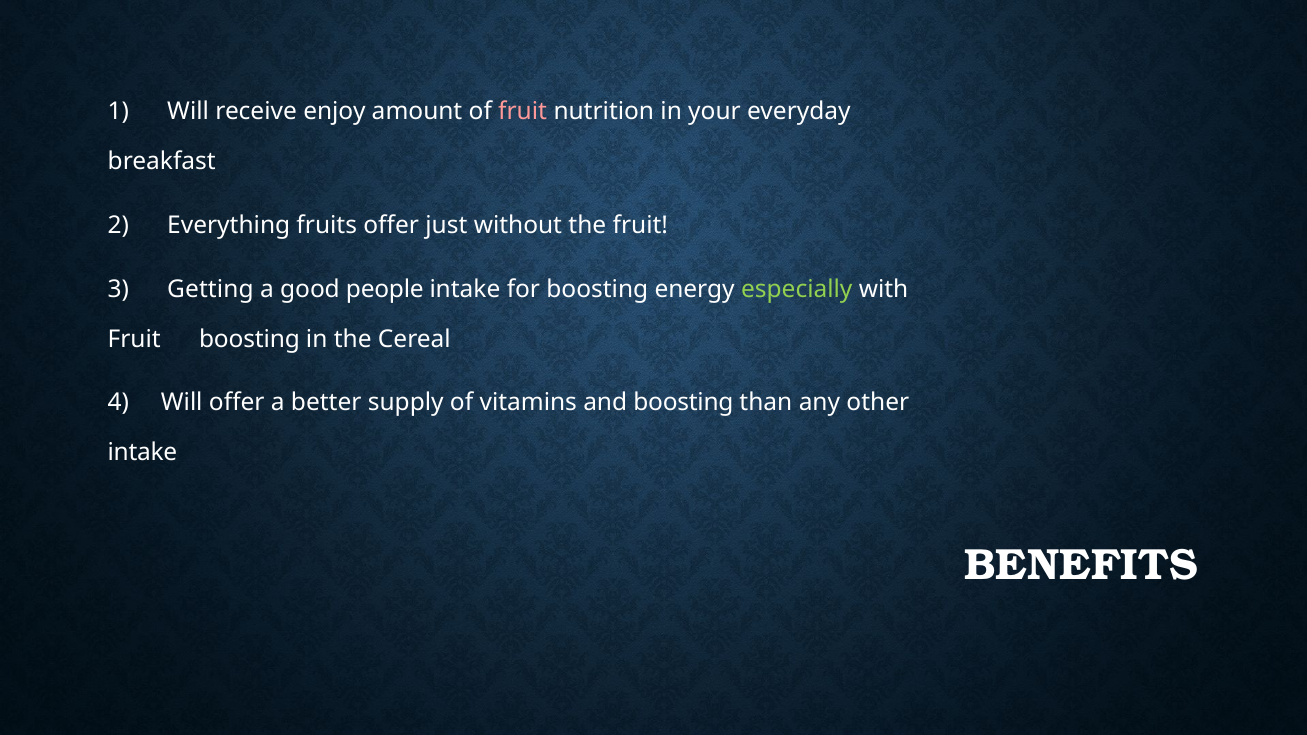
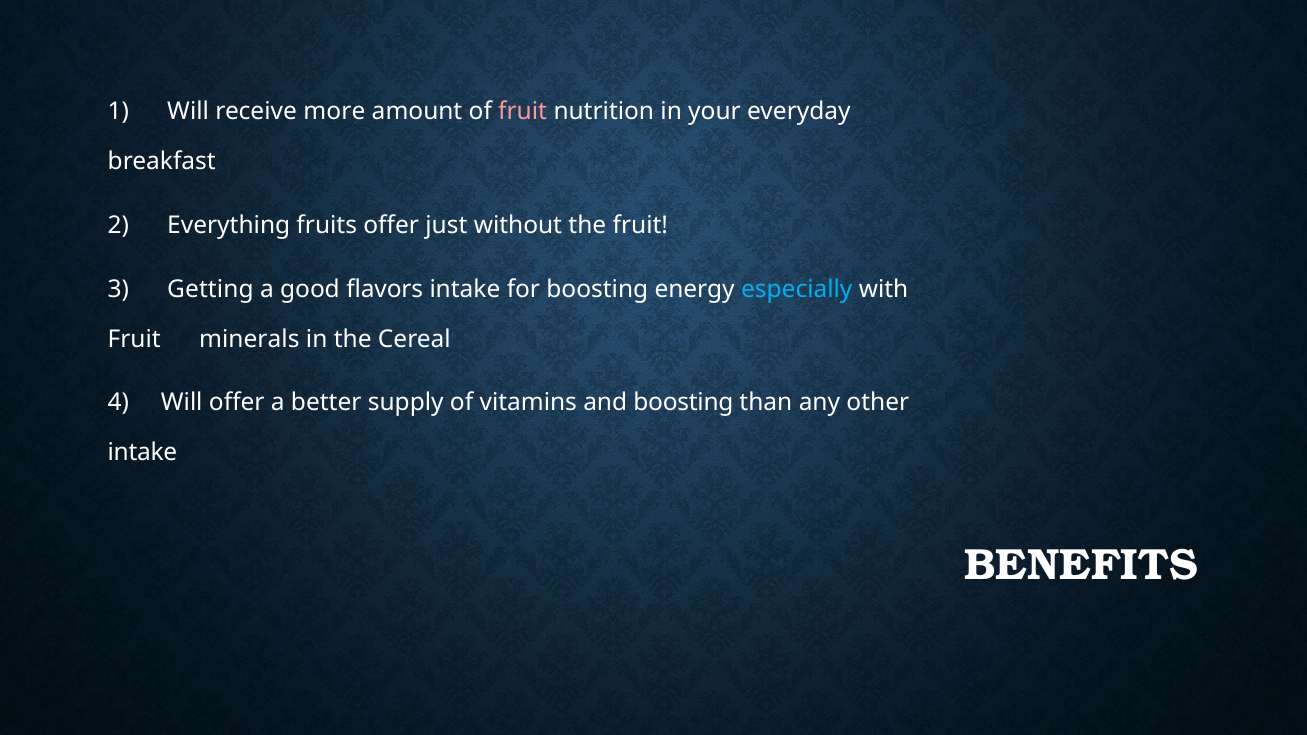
enjoy: enjoy -> more
people: people -> flavors
especially colour: light green -> light blue
Fruit boosting: boosting -> minerals
